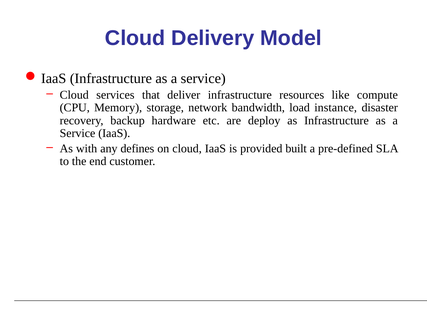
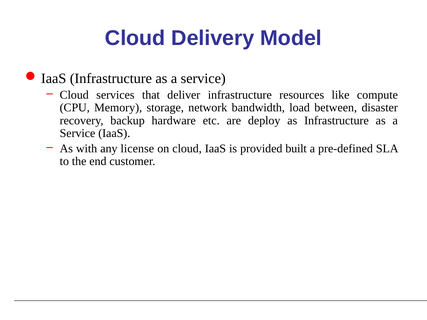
instance: instance -> between
defines: defines -> license
